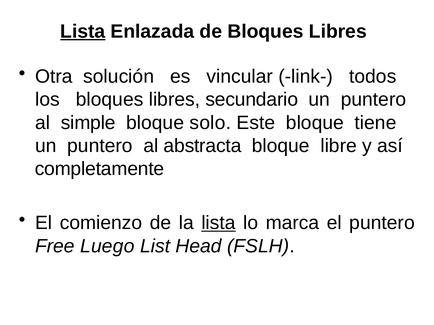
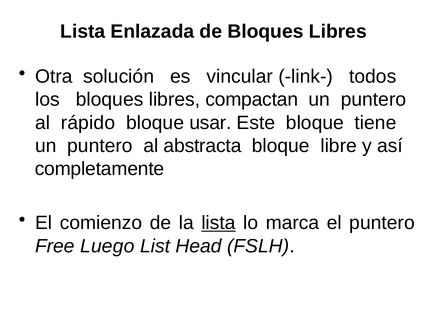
Lista at (83, 31) underline: present -> none
secundario: secundario -> compactan
simple: simple -> rápido
solo: solo -> usar
